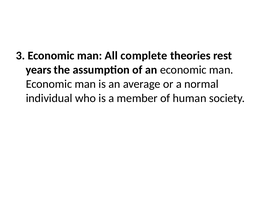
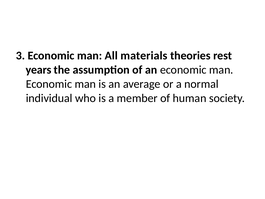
complete: complete -> materials
